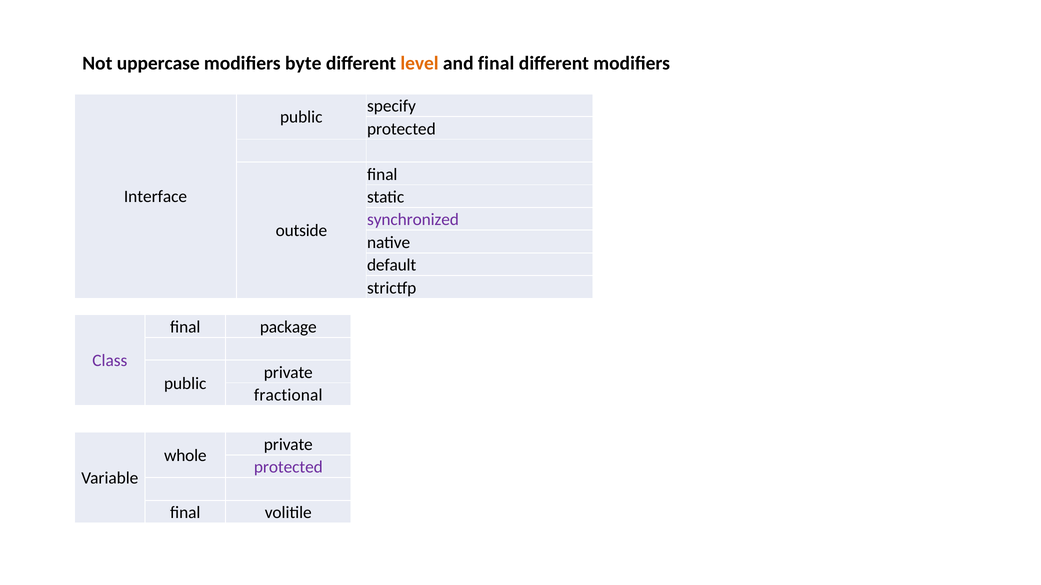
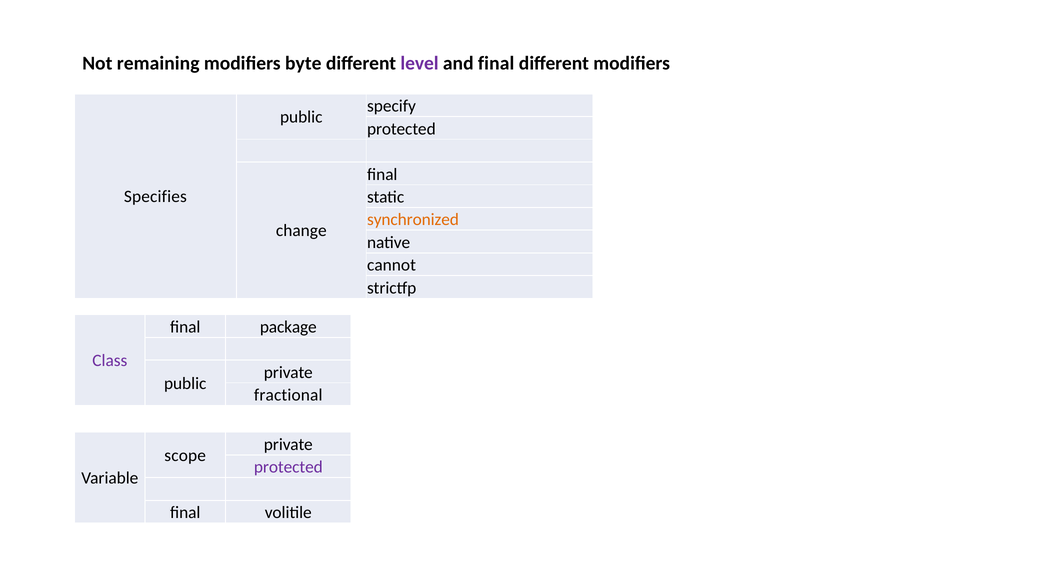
uppercase: uppercase -> remaining
level colour: orange -> purple
Interface: Interface -> Specifies
synchronized colour: purple -> orange
outside: outside -> change
default: default -> cannot
whole: whole -> scope
